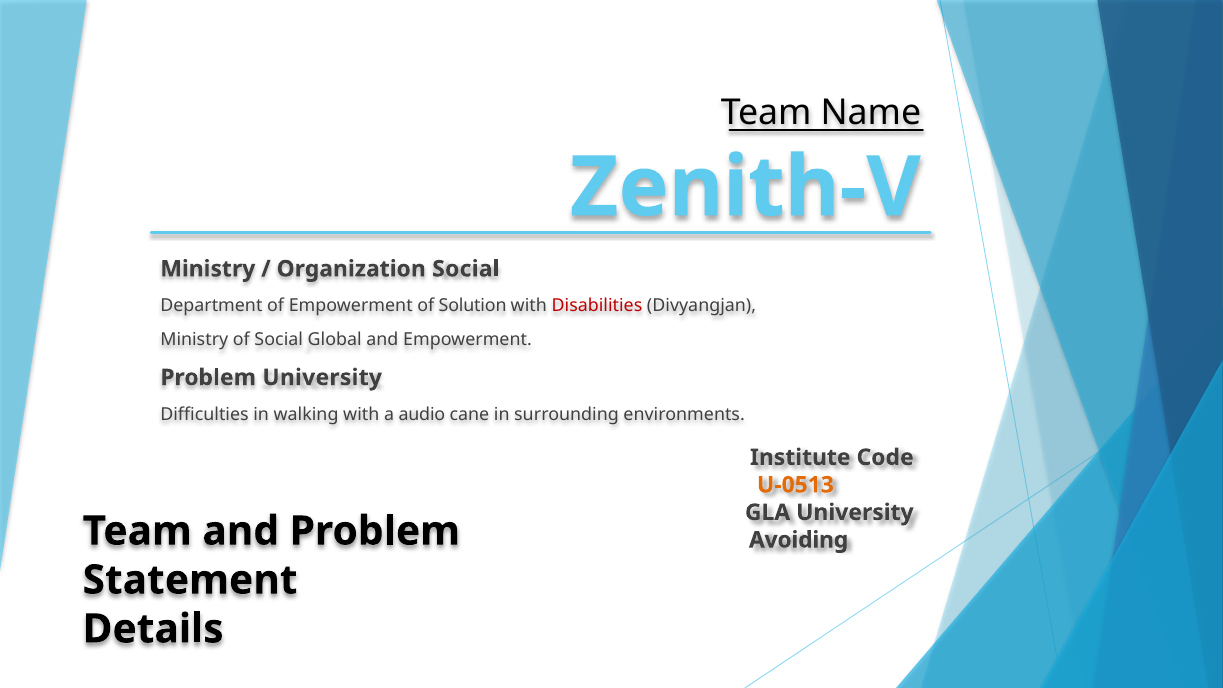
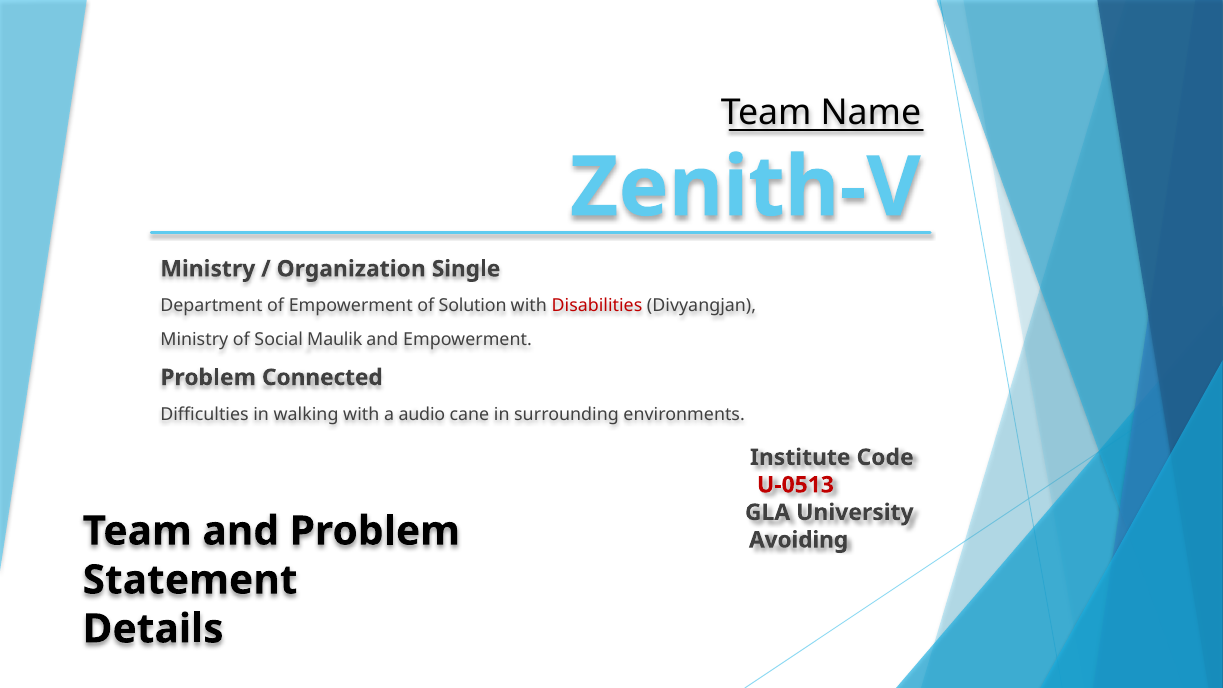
Organization Social: Social -> Single
Global: Global -> Maulik
Problem University: University -> Connected
U-0513 colour: orange -> red
